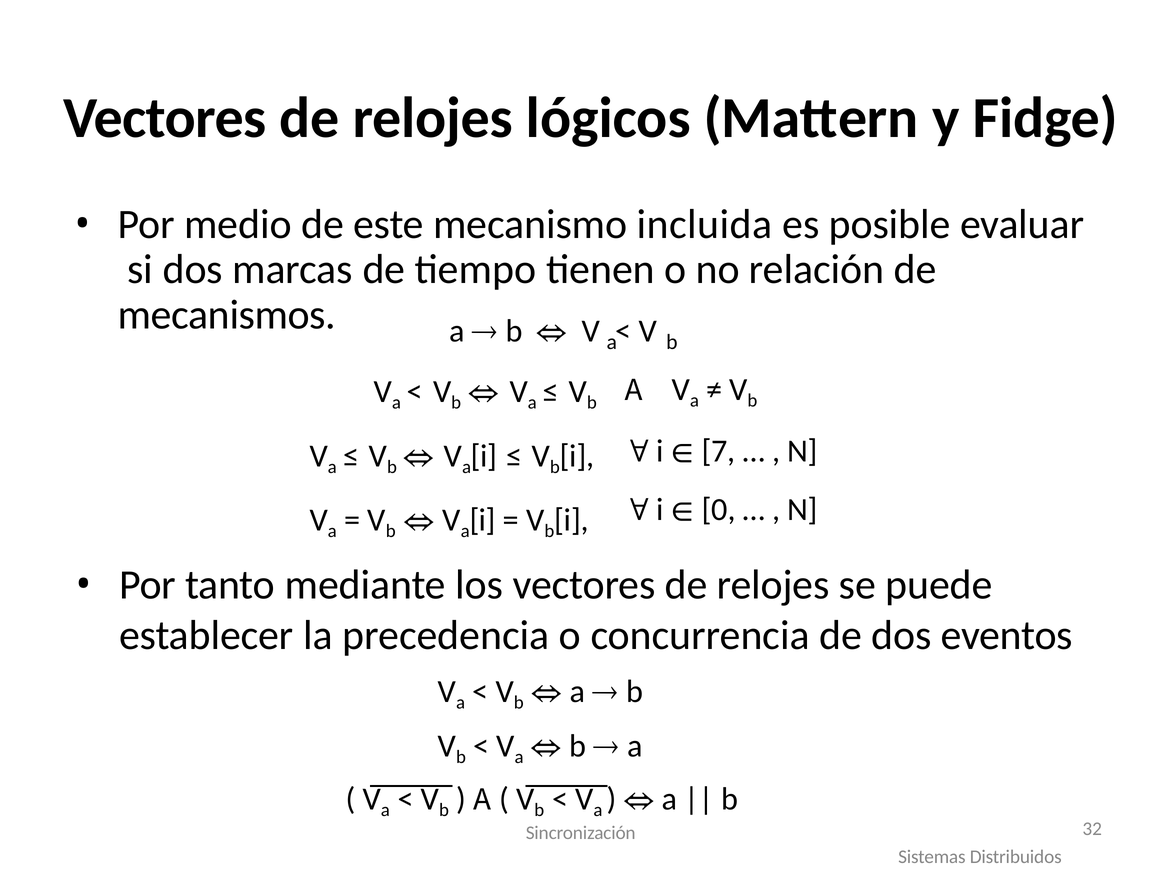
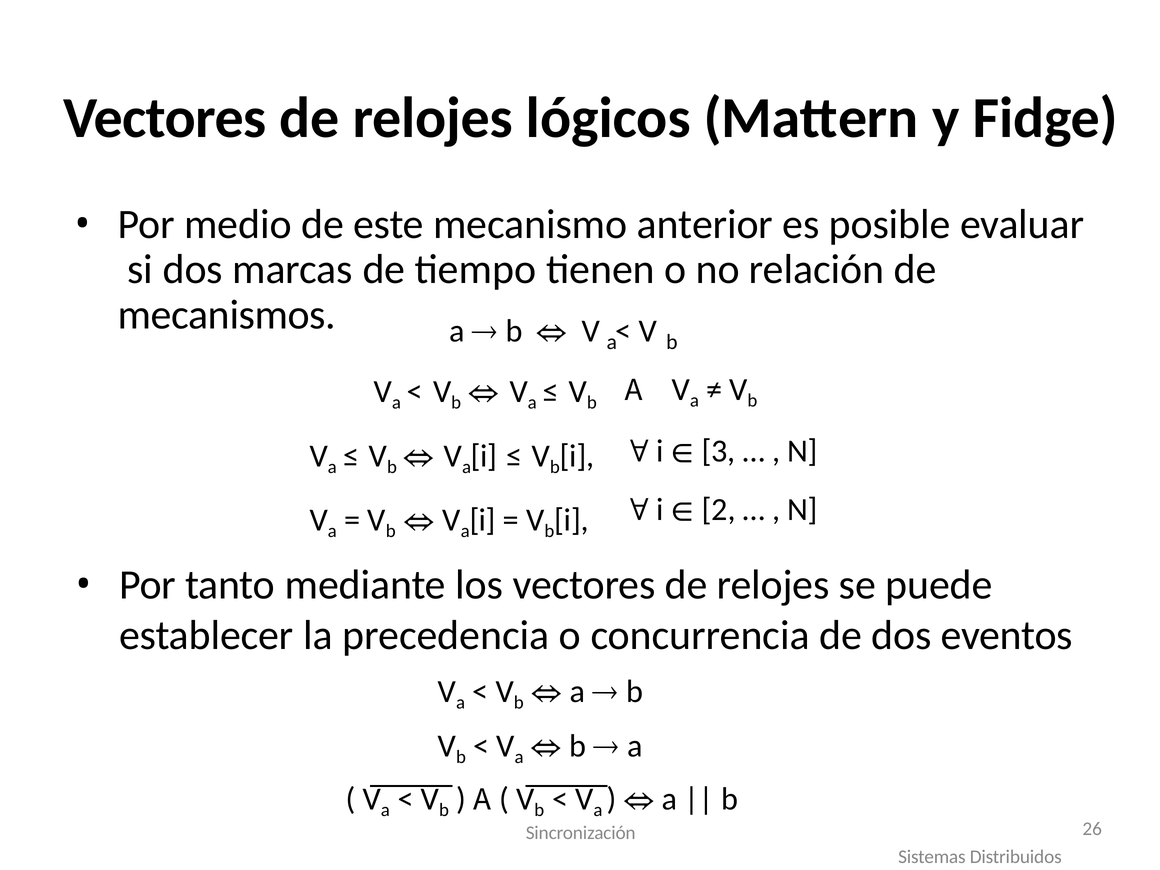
incluida: incluida -> anterior
7: 7 -> 3
0: 0 -> 2
32: 32 -> 26
